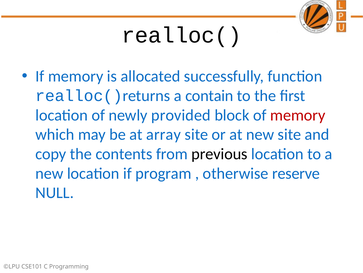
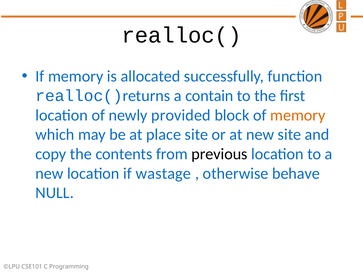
memory at (298, 115) colour: red -> orange
array: array -> place
program: program -> wastage
reserve: reserve -> behave
